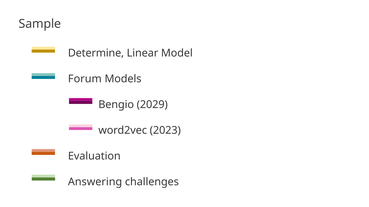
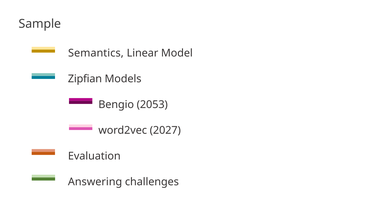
Determine: Determine -> Semantics
Forum: Forum -> Zipfian
2029: 2029 -> 2053
2023: 2023 -> 2027
